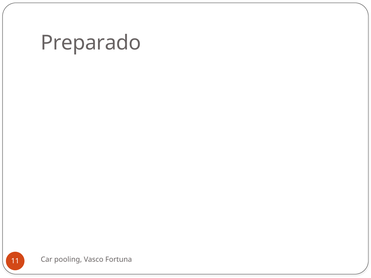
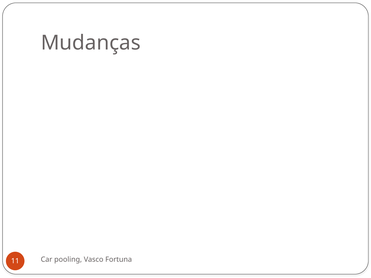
Preparado: Preparado -> Mudanças
